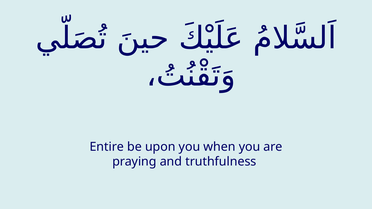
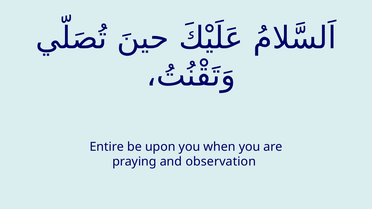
truthfulness: truthfulness -> observation
